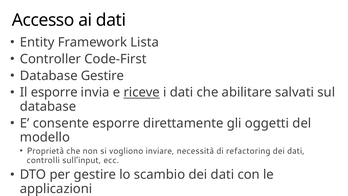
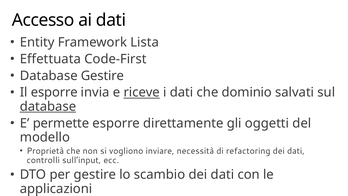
Controller: Controller -> Effettuata
abilitare: abilitare -> dominio
database at (48, 106) underline: none -> present
consente: consente -> permette
